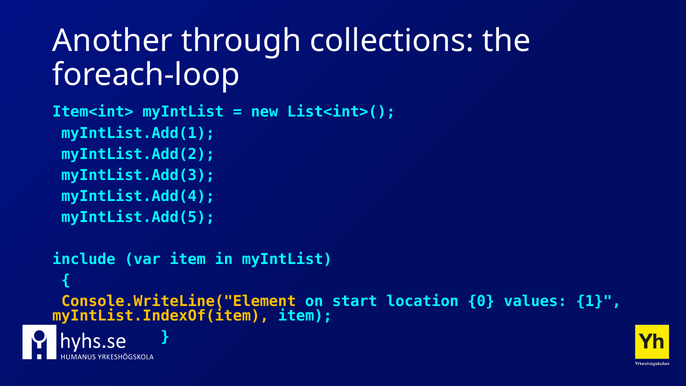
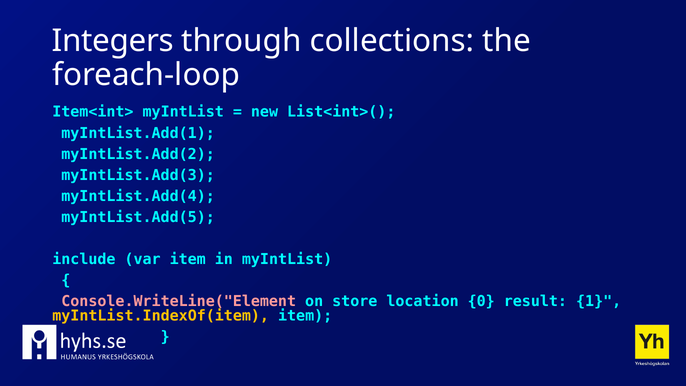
Another: Another -> Integers
Console.WriteLine("Element colour: yellow -> pink
start: start -> store
values: values -> result
